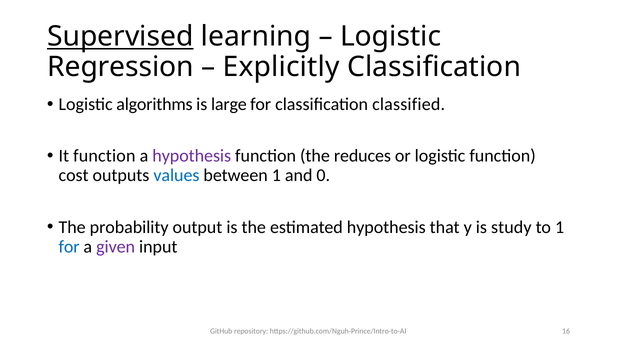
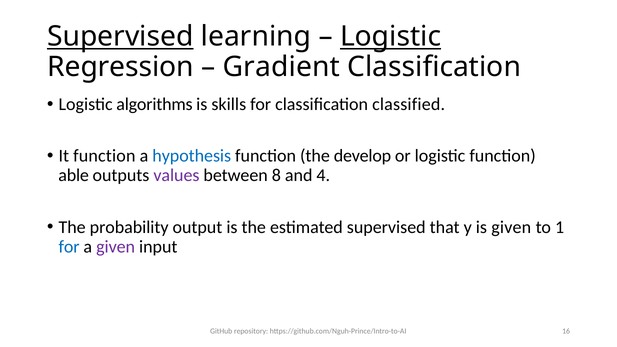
Logistic at (391, 37) underline: none -> present
Explicitly: Explicitly -> Gradient
large: large -> skills
hypothesis at (192, 156) colour: purple -> blue
reduces: reduces -> develop
cost: cost -> able
values colour: blue -> purple
between 1: 1 -> 8
0: 0 -> 4
estimated hypothesis: hypothesis -> supervised
is study: study -> given
